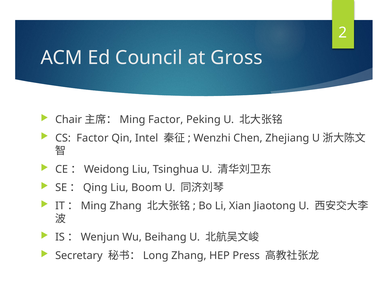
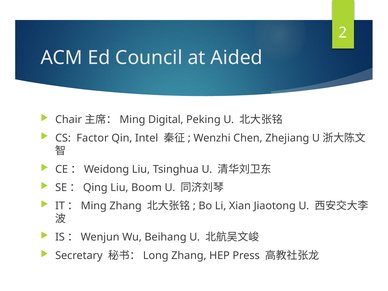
Gross: Gross -> Aided
Factor at (166, 120): Factor -> Digital
